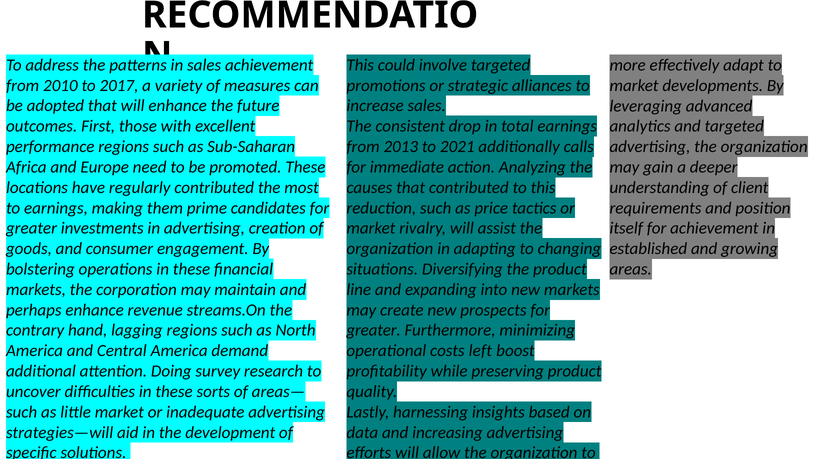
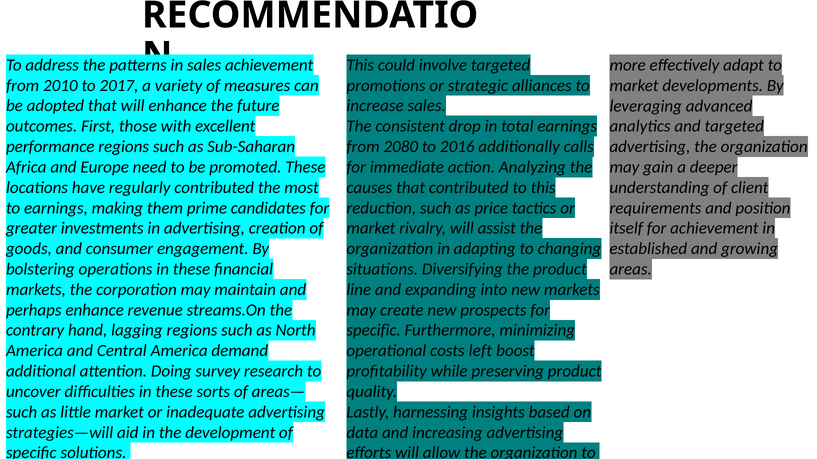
2013: 2013 -> 2080
2021: 2021 -> 2016
greater at (374, 331): greater -> specific
